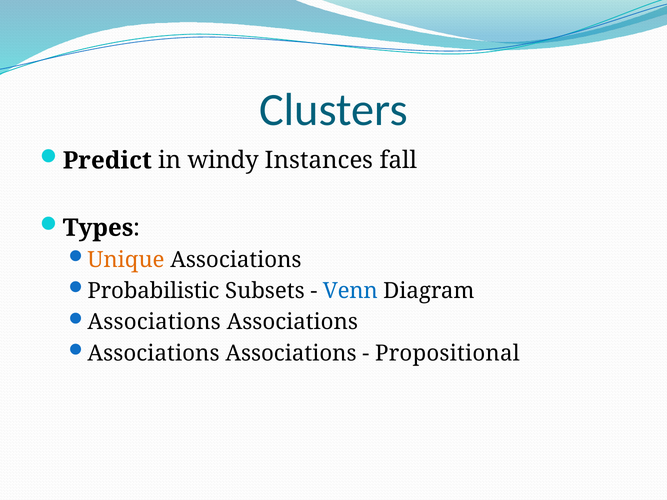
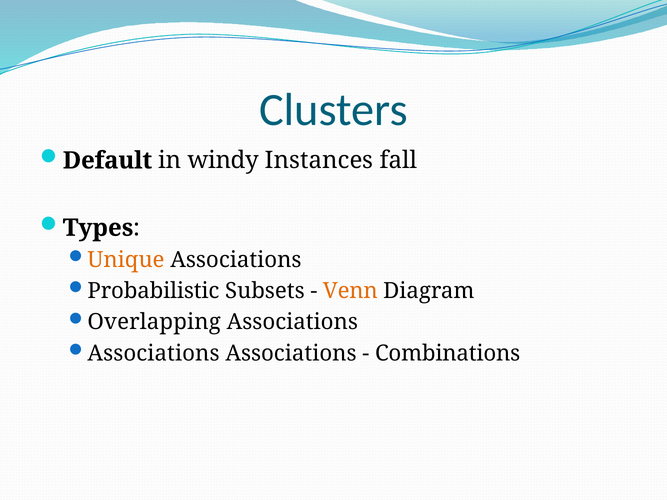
Predict: Predict -> Default
Venn colour: blue -> orange
Associations at (154, 322): Associations -> Overlapping
Propositional: Propositional -> Combinations
